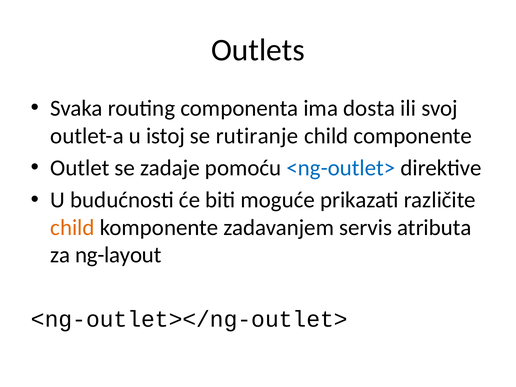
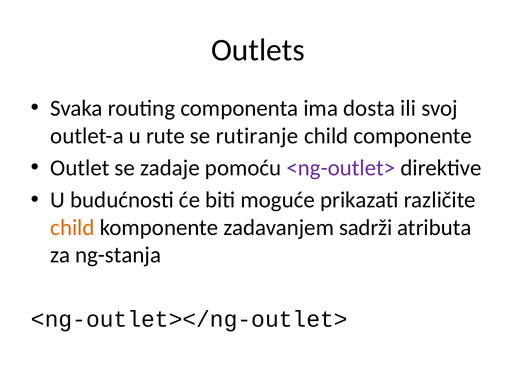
istoj: istoj -> rute
<ng-outlet> colour: blue -> purple
servis: servis -> sadrži
ng-layout: ng-layout -> ng-stanja
